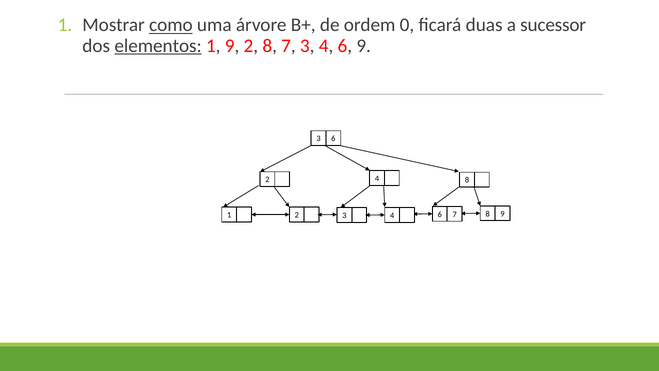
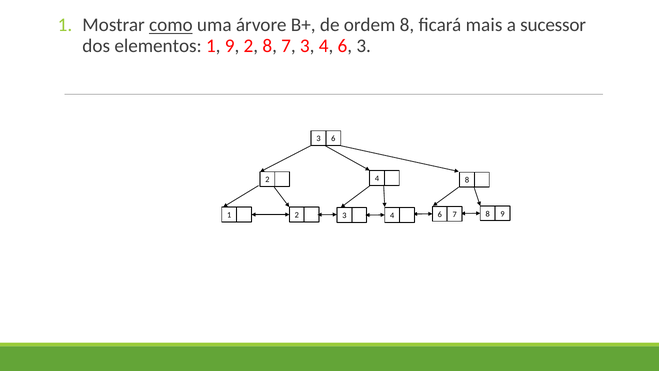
ordem 0: 0 -> 8
duas: duas -> mais
elementos underline: present -> none
6 9: 9 -> 3
